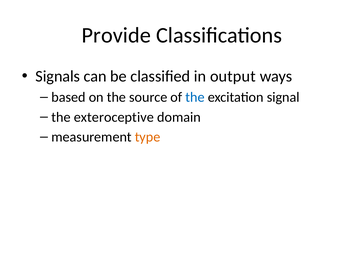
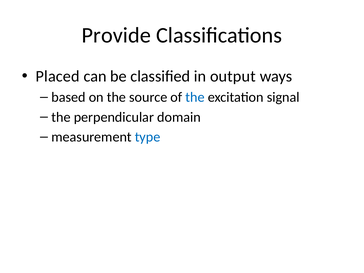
Signals: Signals -> Placed
exteroceptive: exteroceptive -> perpendicular
type colour: orange -> blue
